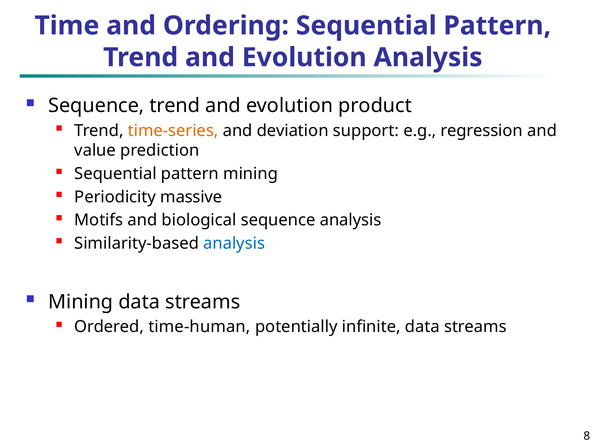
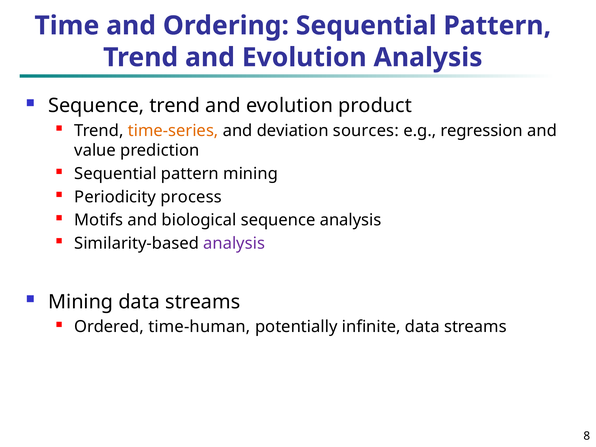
support: support -> sources
massive: massive -> process
analysis at (234, 243) colour: blue -> purple
